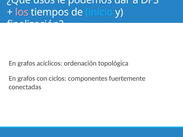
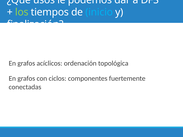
los colour: pink -> light green
